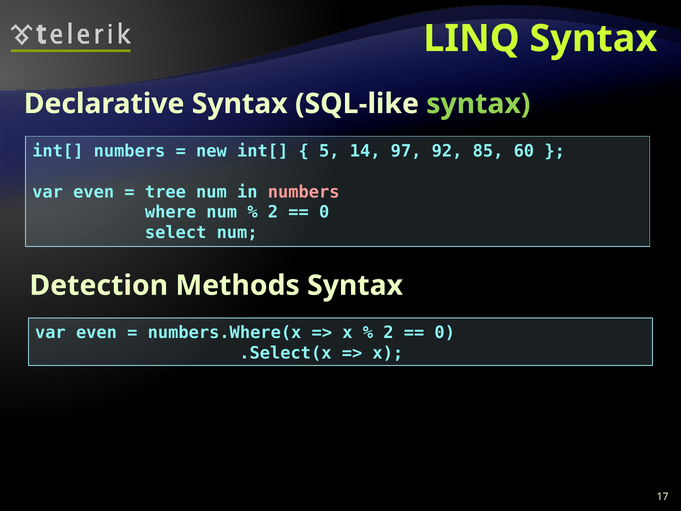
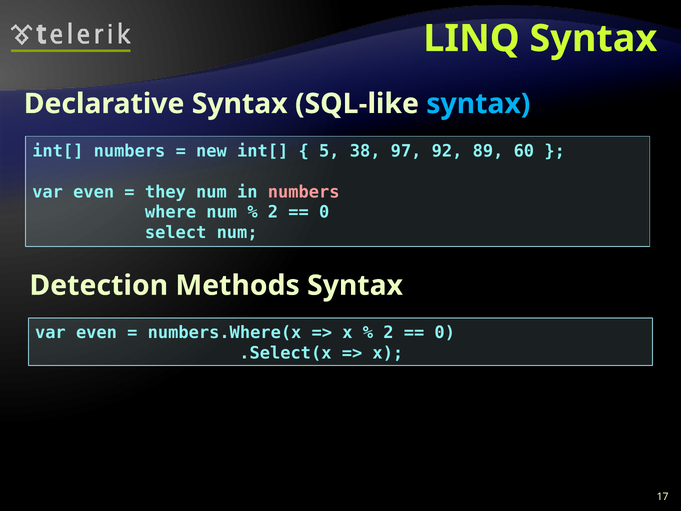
syntax at (478, 104) colour: light green -> light blue
14: 14 -> 38
85: 85 -> 89
tree: tree -> they
